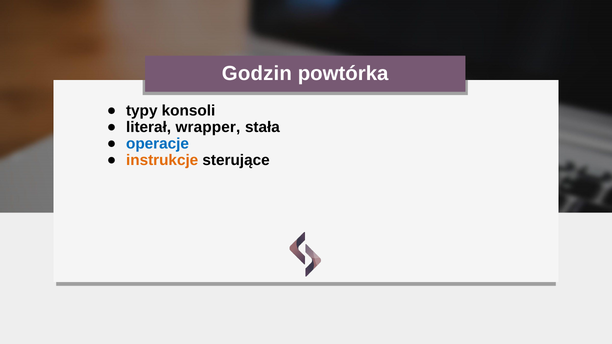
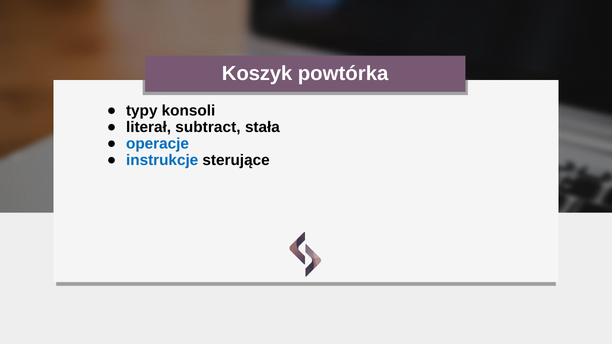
Godzin: Godzin -> Koszyk
wrapper: wrapper -> subtract
instrukcje colour: orange -> blue
